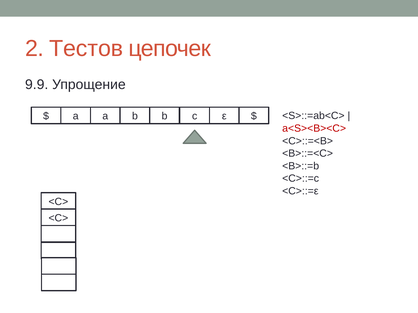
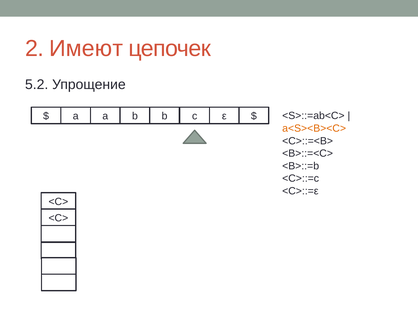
Тестов: Тестов -> Имеют
9.9: 9.9 -> 5.2
a<S><B><C> colour: red -> orange
